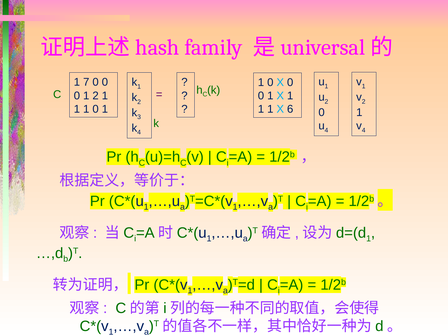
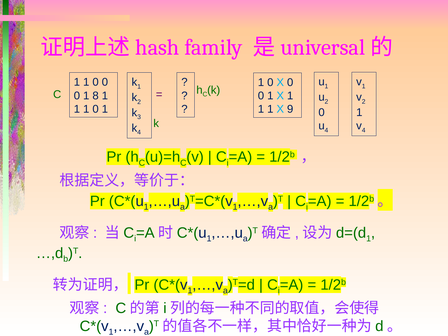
7 at (86, 82): 7 -> 1
1 2: 2 -> 8
6: 6 -> 9
